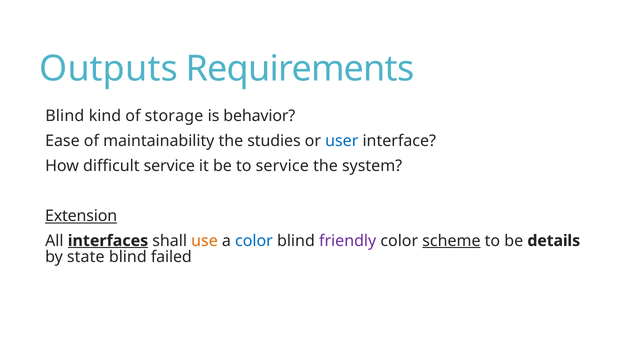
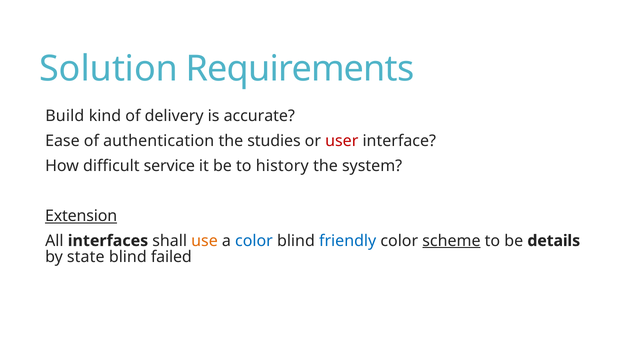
Outputs: Outputs -> Solution
Blind at (65, 116): Blind -> Build
storage: storage -> delivery
behavior: behavior -> accurate
maintainability: maintainability -> authentication
user colour: blue -> red
to service: service -> history
interfaces underline: present -> none
friendly colour: purple -> blue
